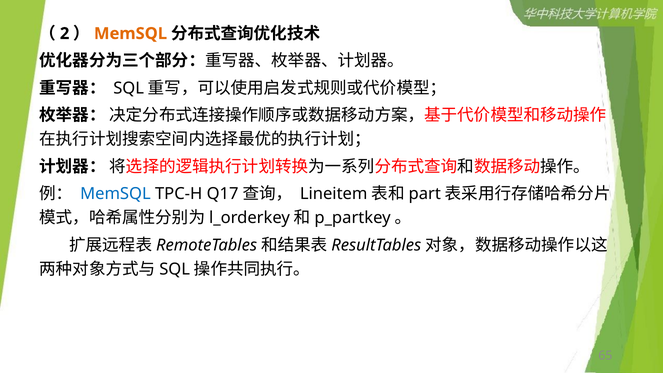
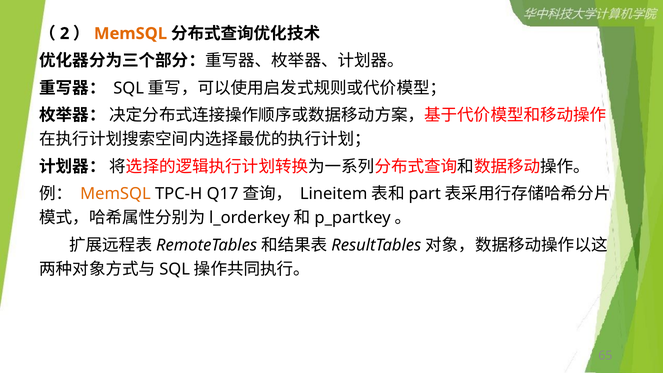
MemSQL at (115, 194) colour: blue -> orange
